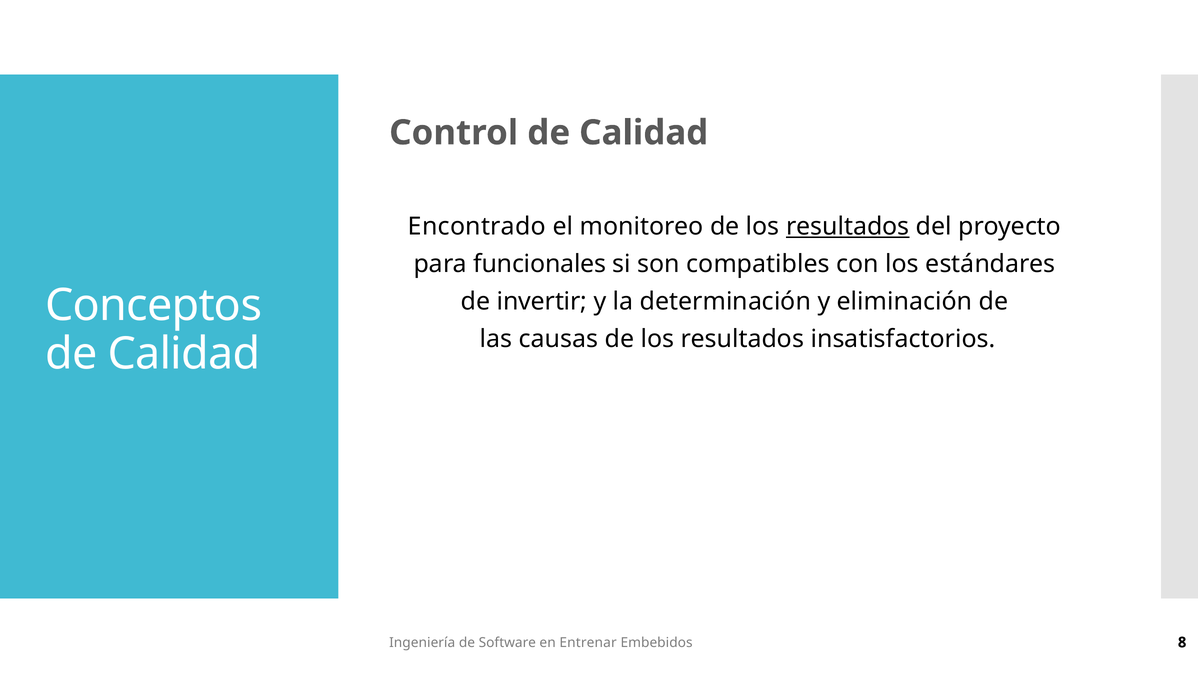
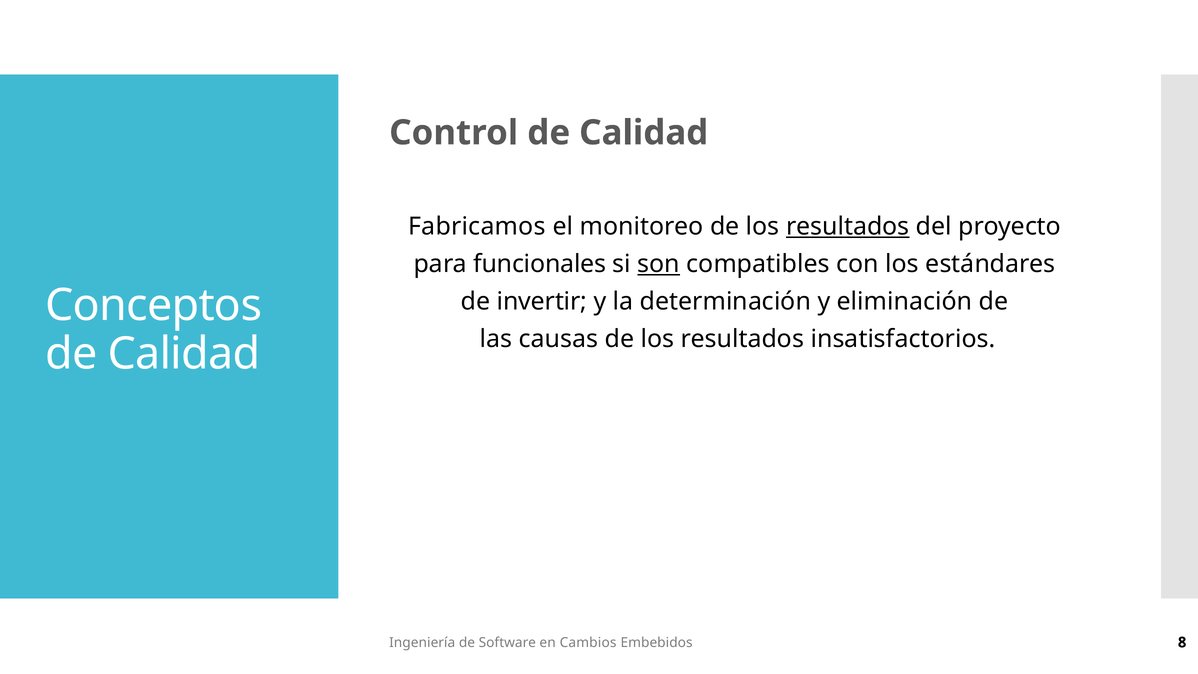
Encontrado: Encontrado -> Fabricamos
son underline: none -> present
Entrenar: Entrenar -> Cambios
